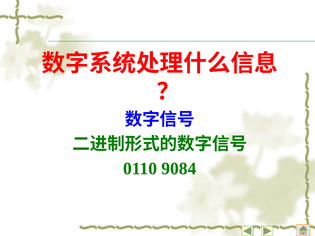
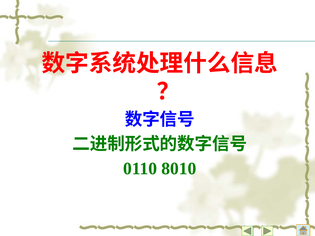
9084: 9084 -> 8010
